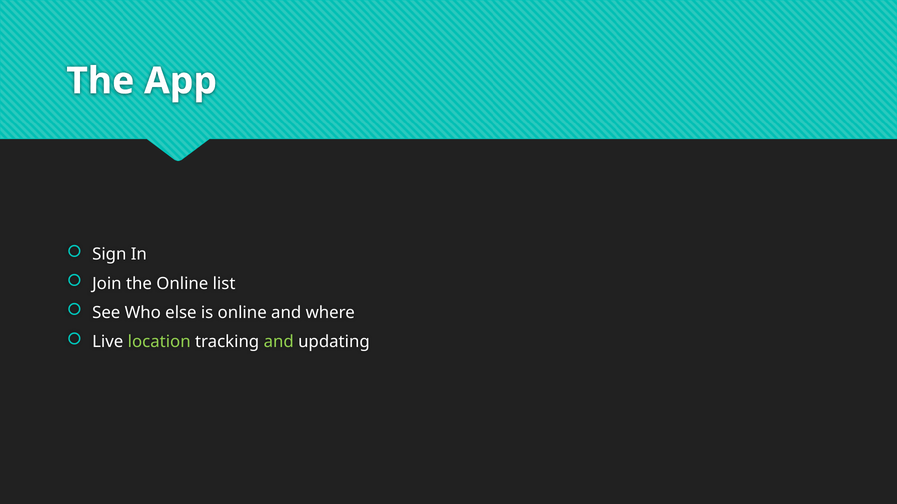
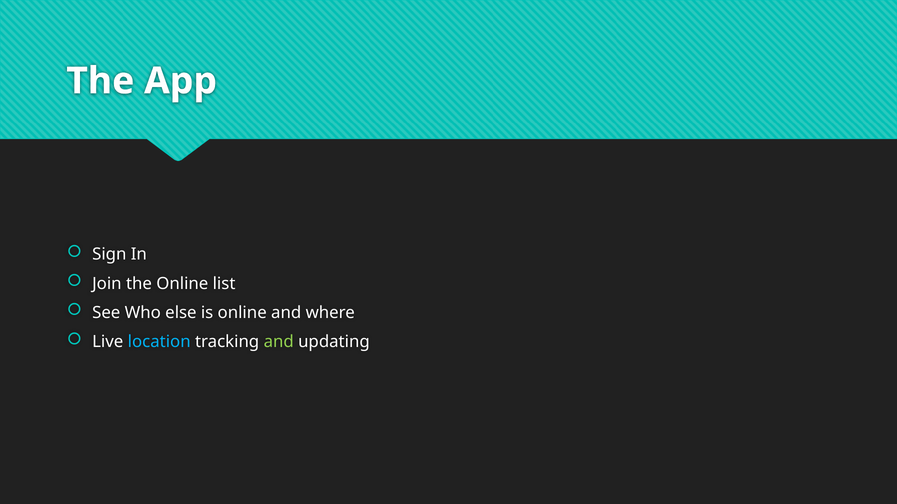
location colour: light green -> light blue
